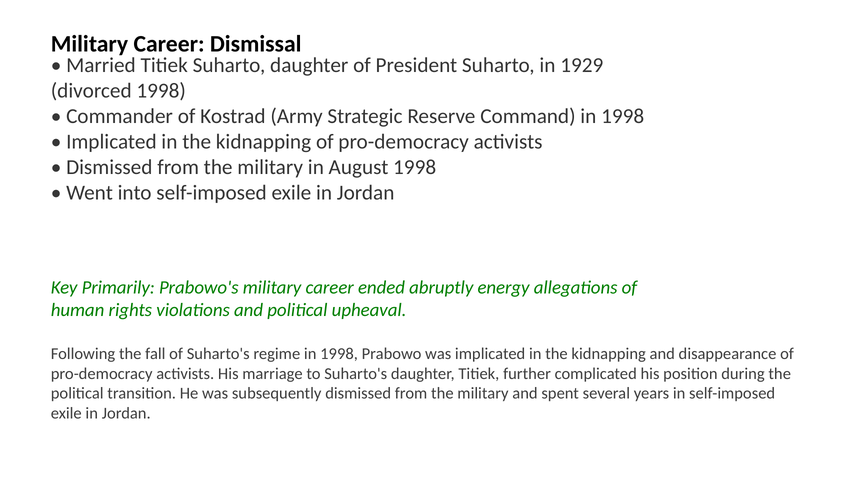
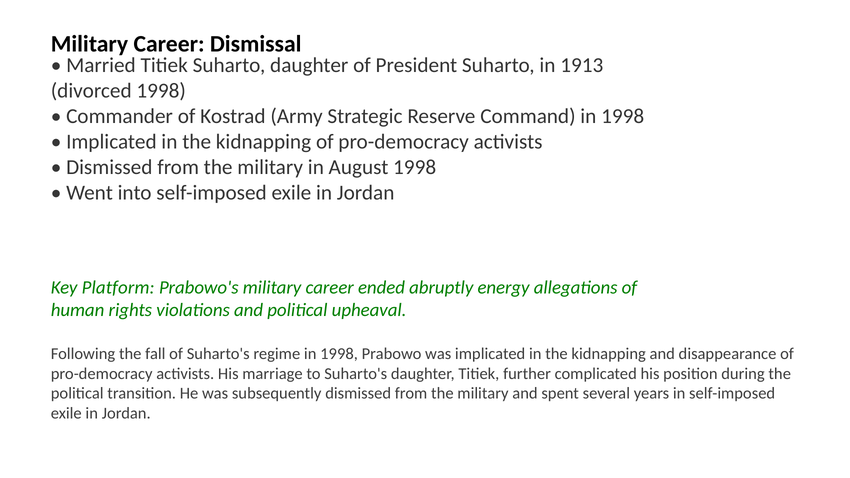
1929: 1929 -> 1913
Primarily: Primarily -> Platform
